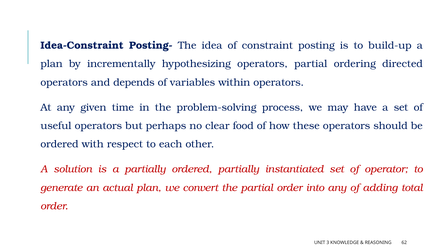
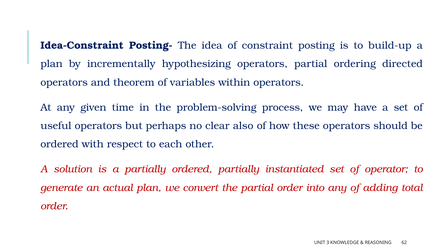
depends: depends -> theorem
food: food -> also
